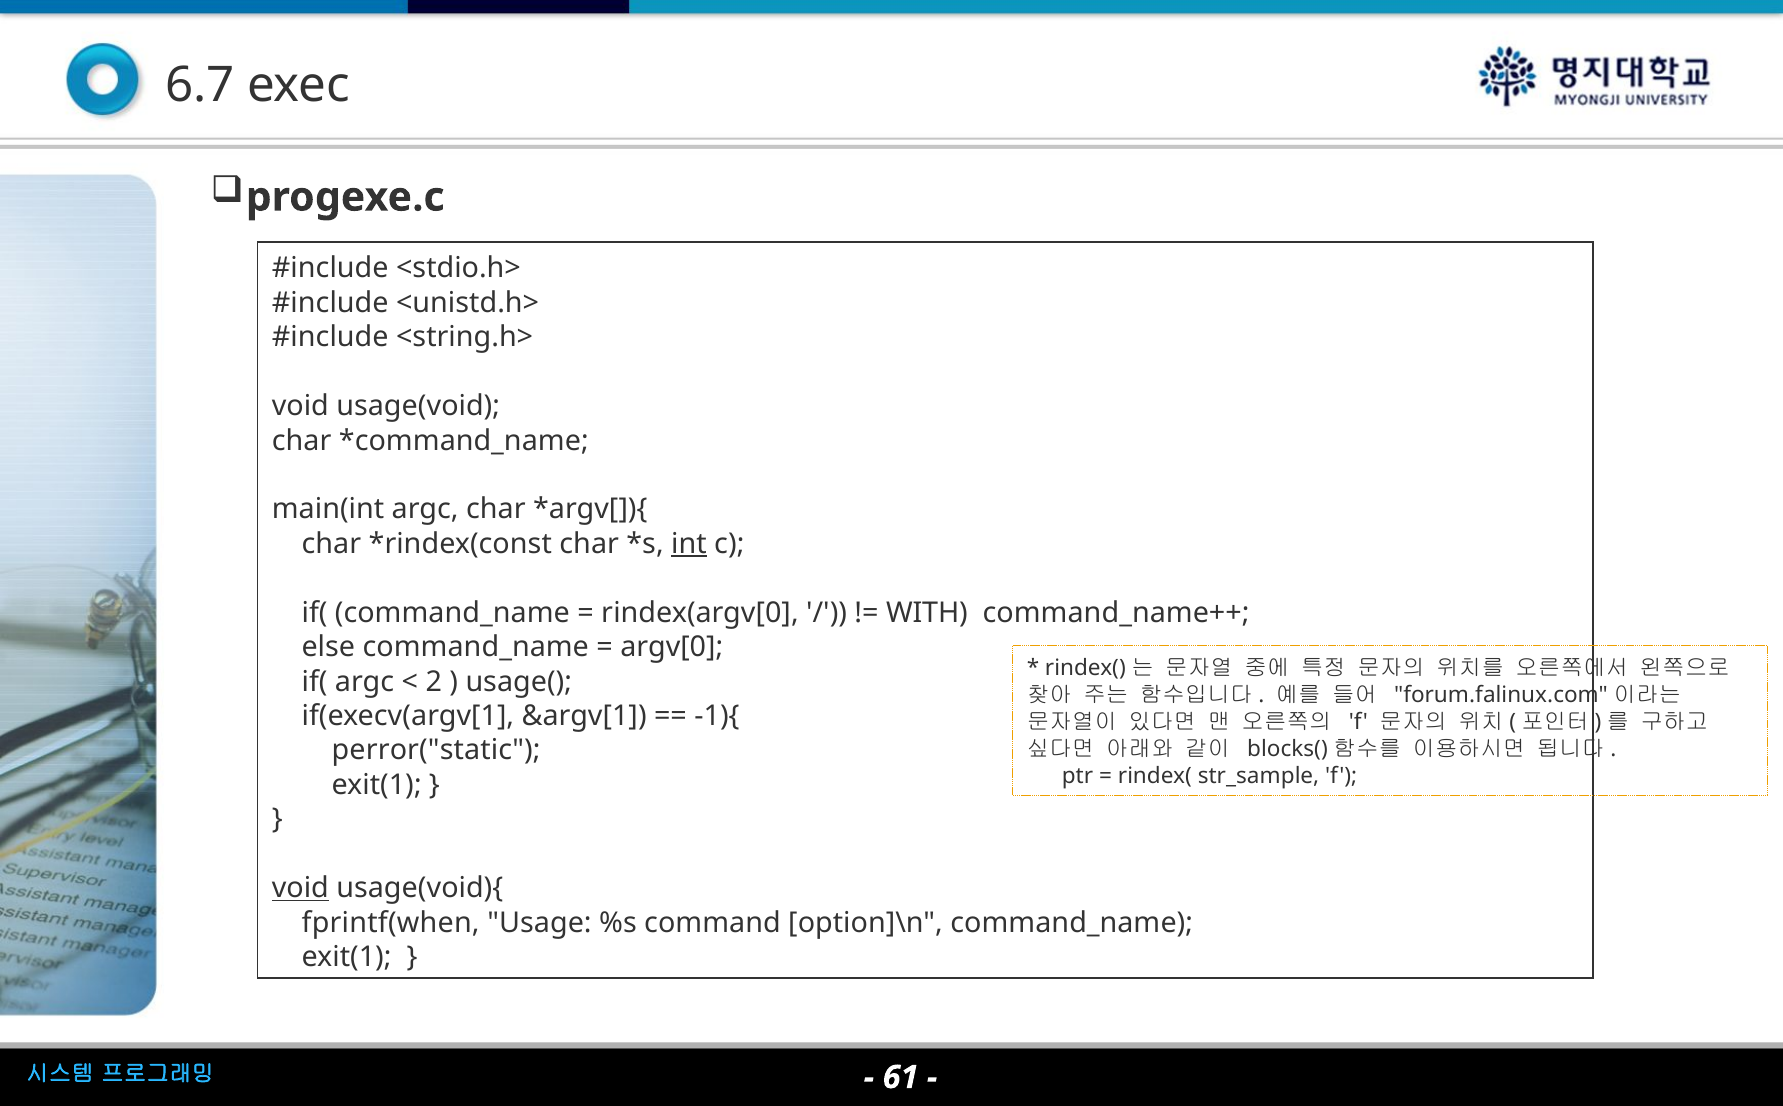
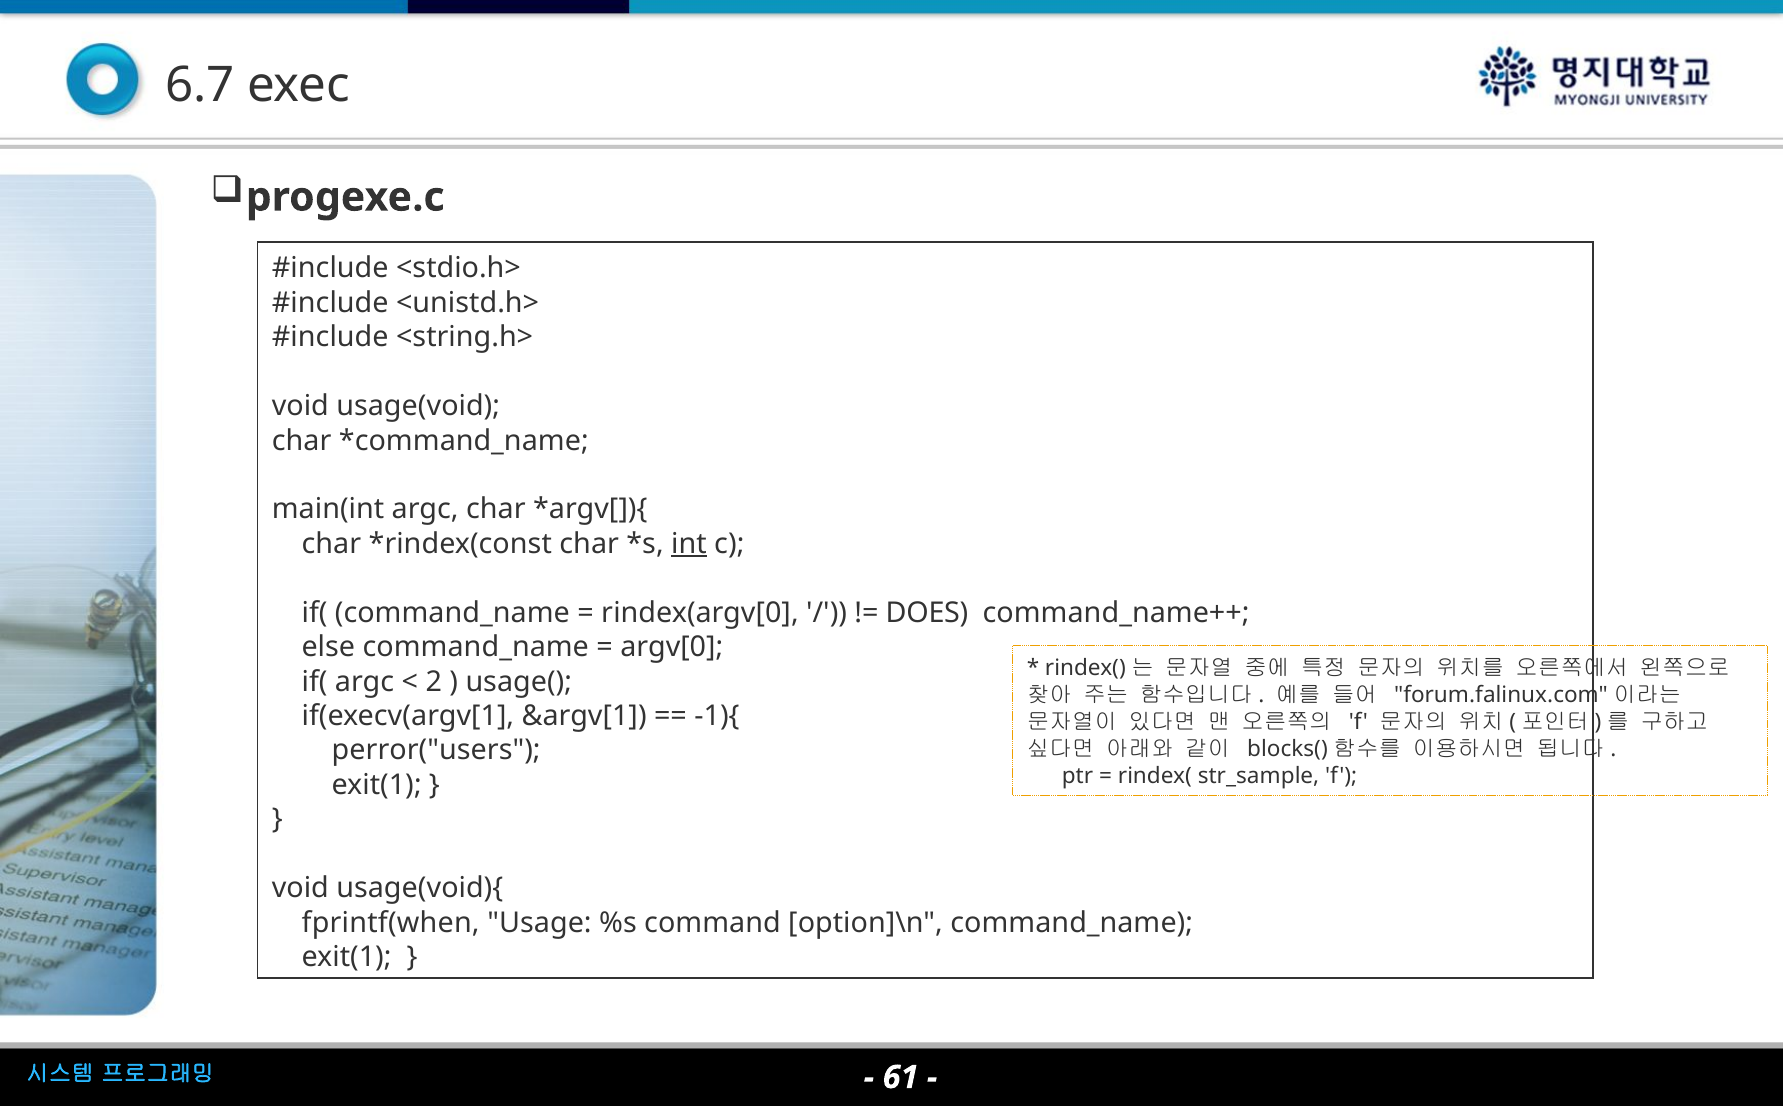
WITH: WITH -> DOES
perror("static: perror("static -> perror("users
void at (300, 889) underline: present -> none
